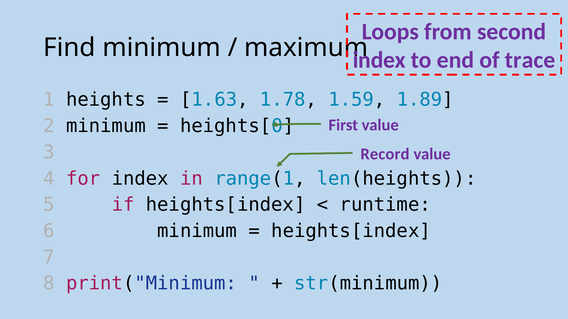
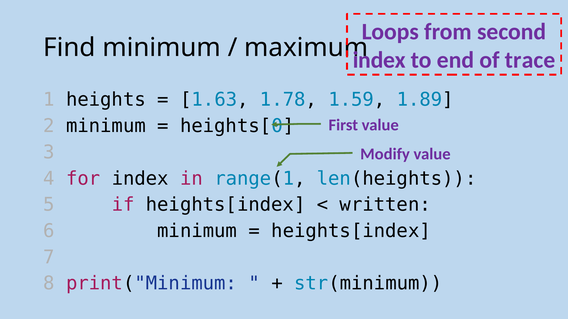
Record: Record -> Modify
runtime: runtime -> written
